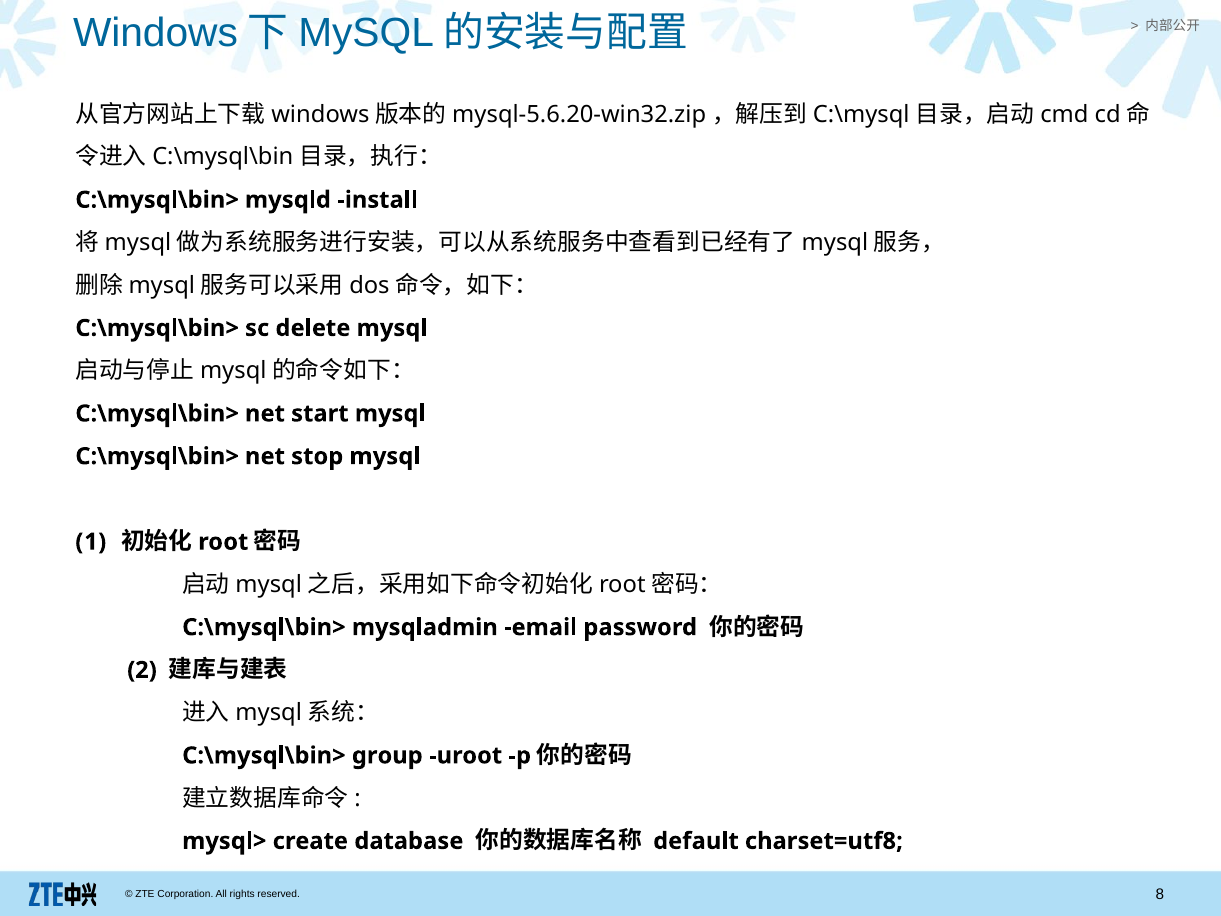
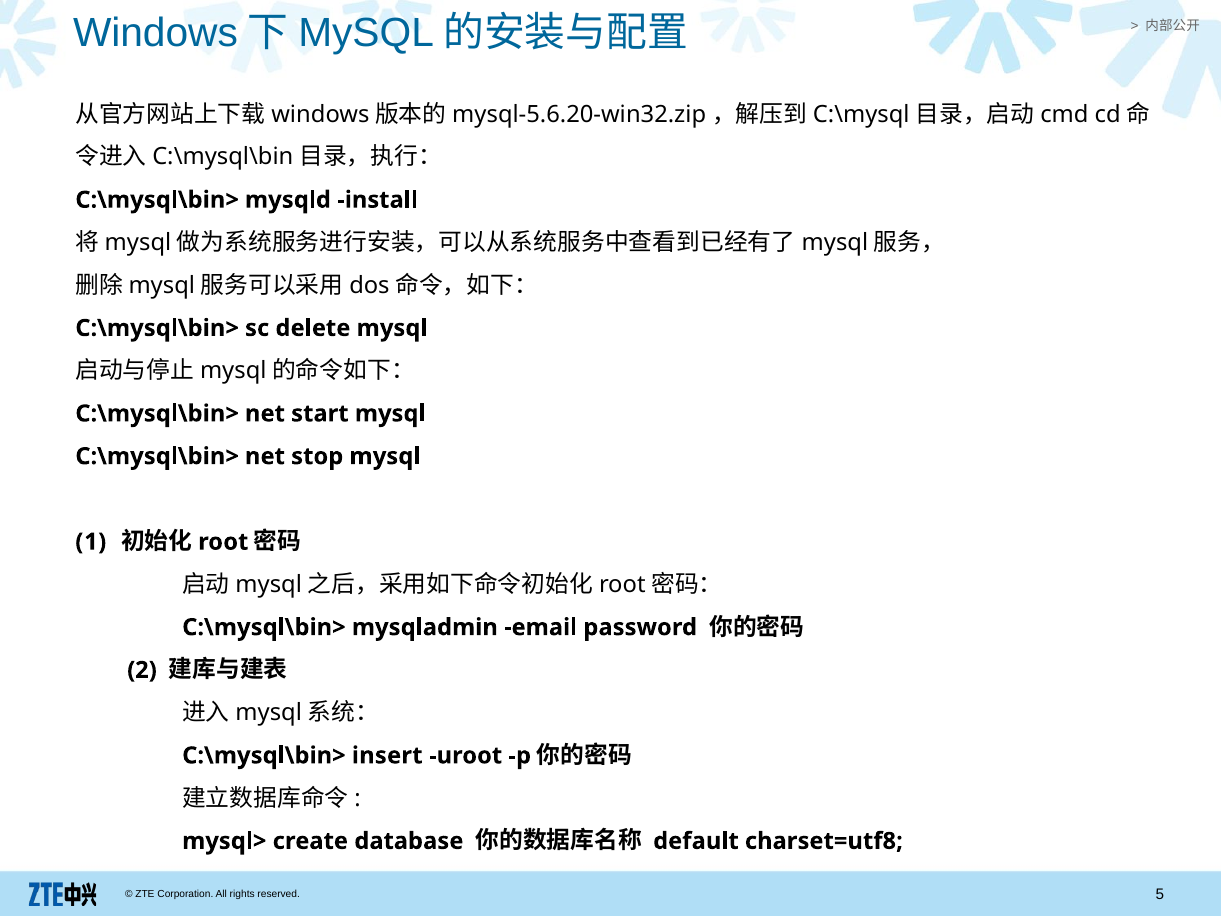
group: group -> insert
8: 8 -> 5
